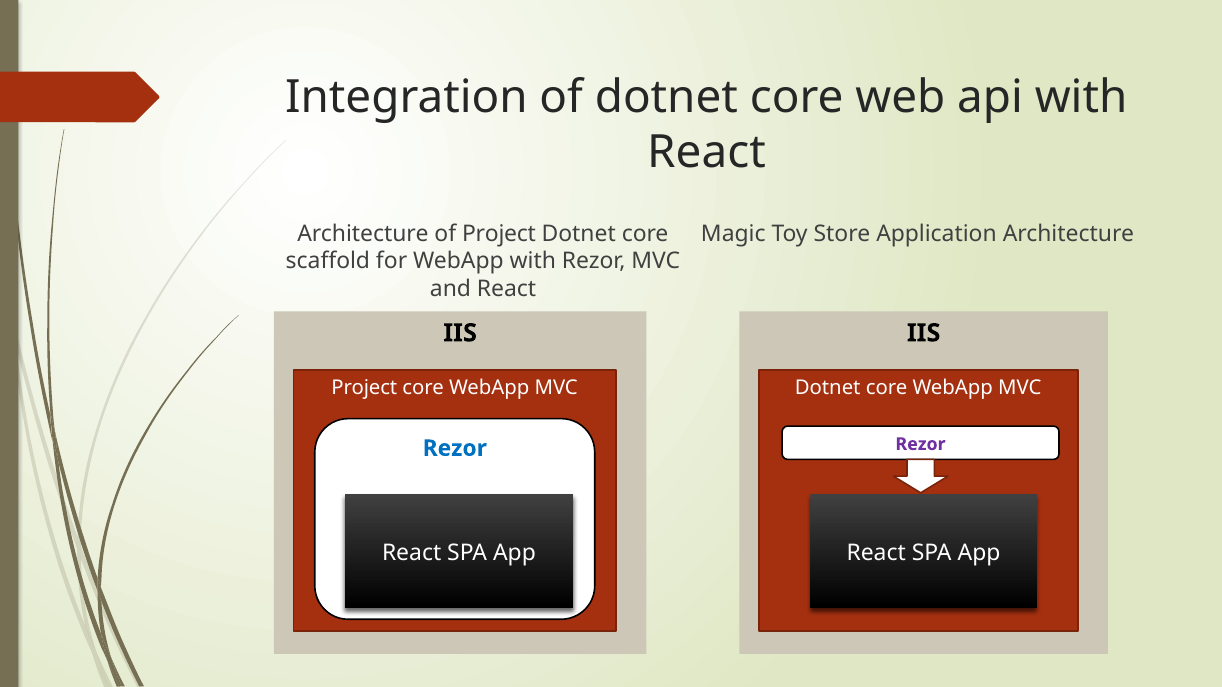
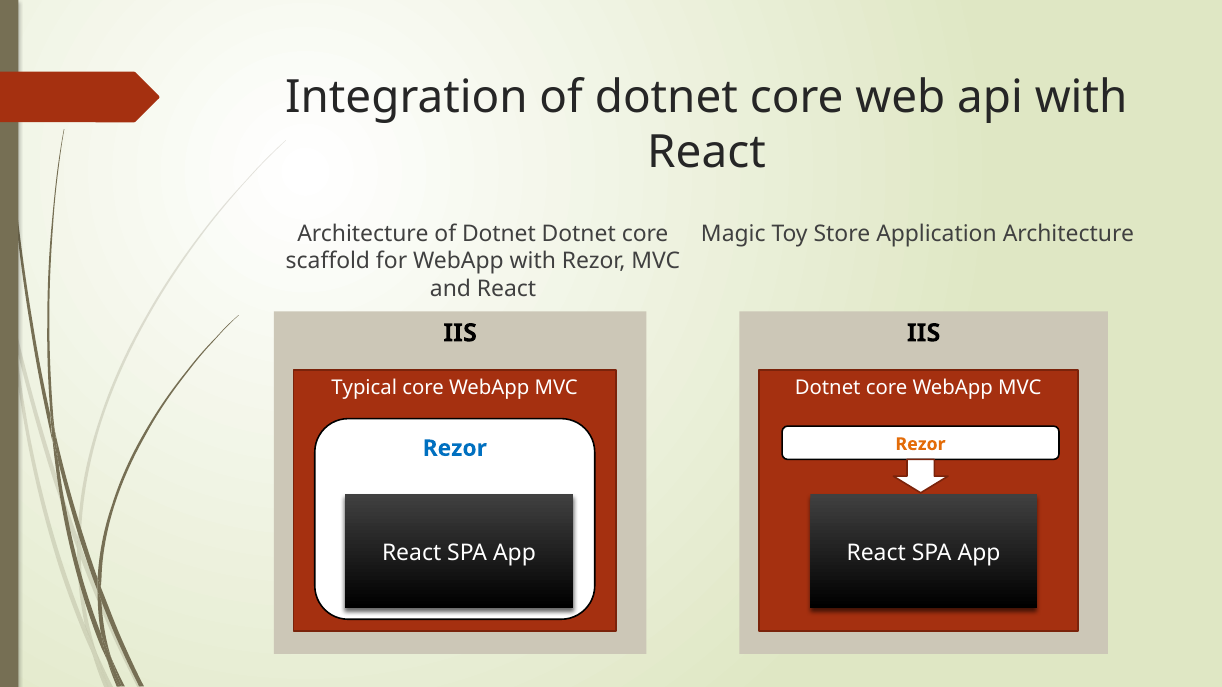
Architecture of Project: Project -> Dotnet
Project at (364, 388): Project -> Typical
Rezor at (921, 444) colour: purple -> orange
